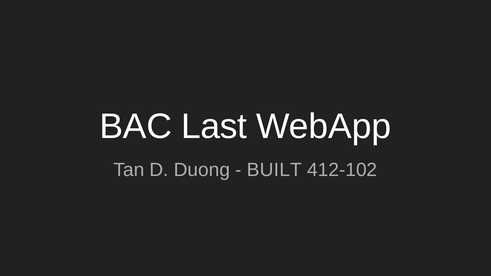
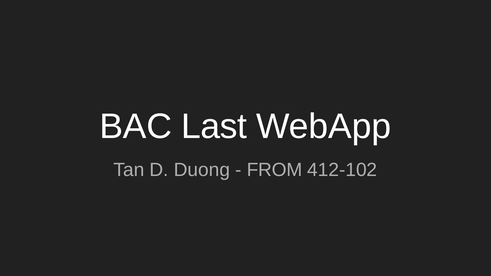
BUILT: BUILT -> FROM
